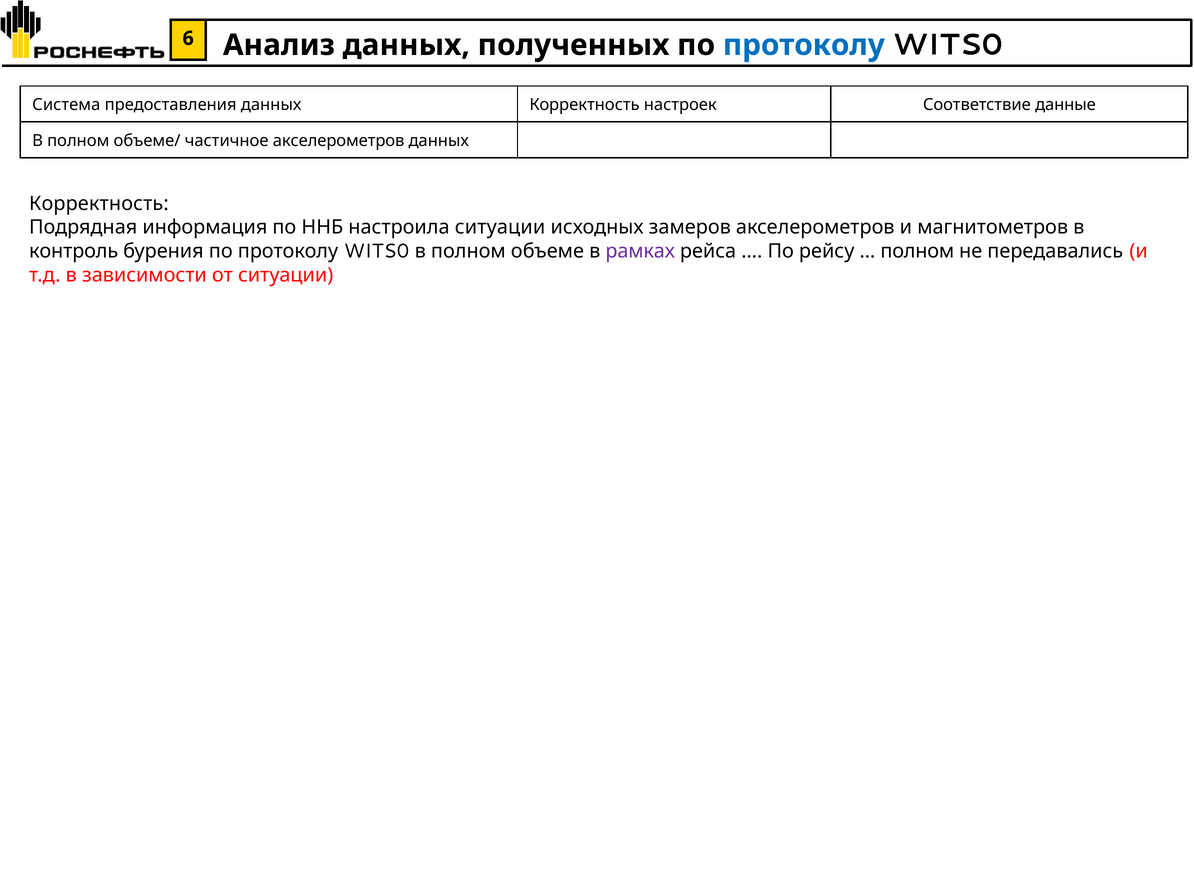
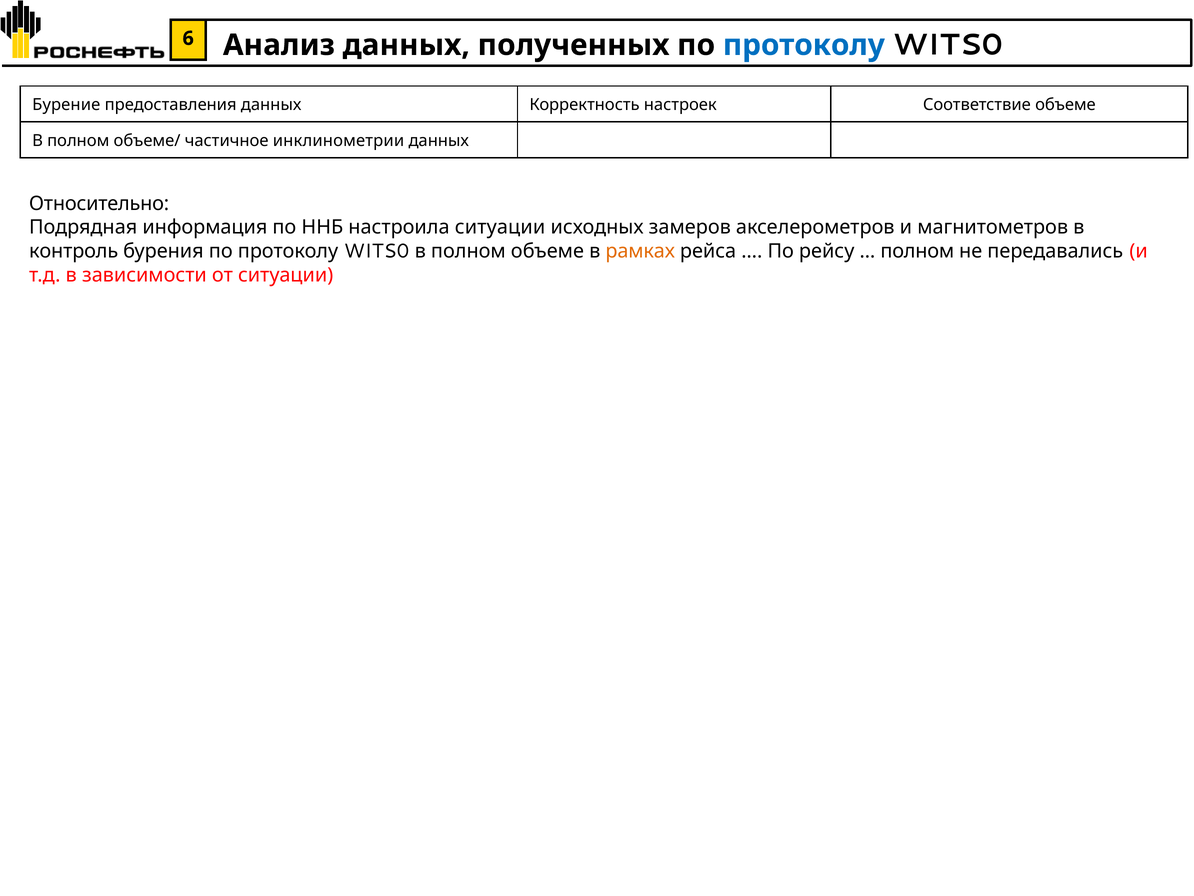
Система: Система -> Бурение
Соответствие данные: данные -> объеме
частичное акселерометров: акселерометров -> инклинометрии
Корректность at (99, 203): Корректность -> Относительно
рамках colour: purple -> orange
